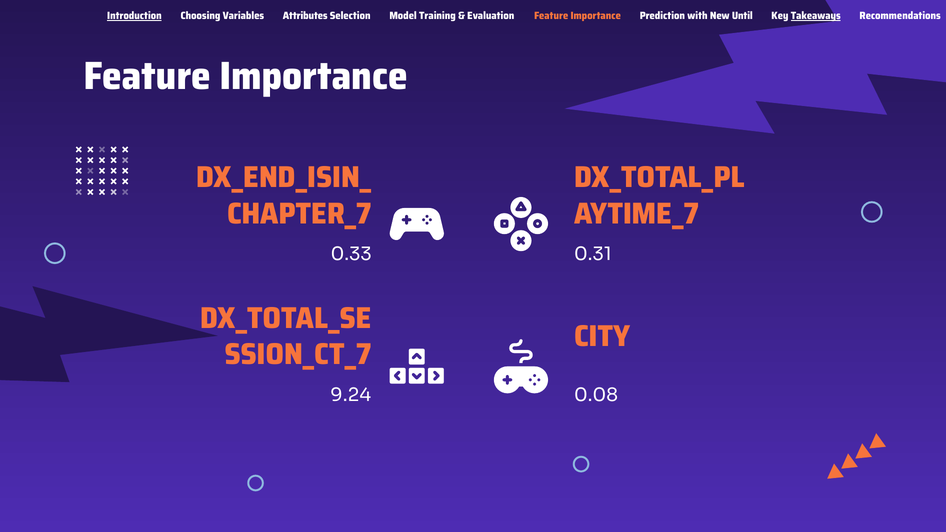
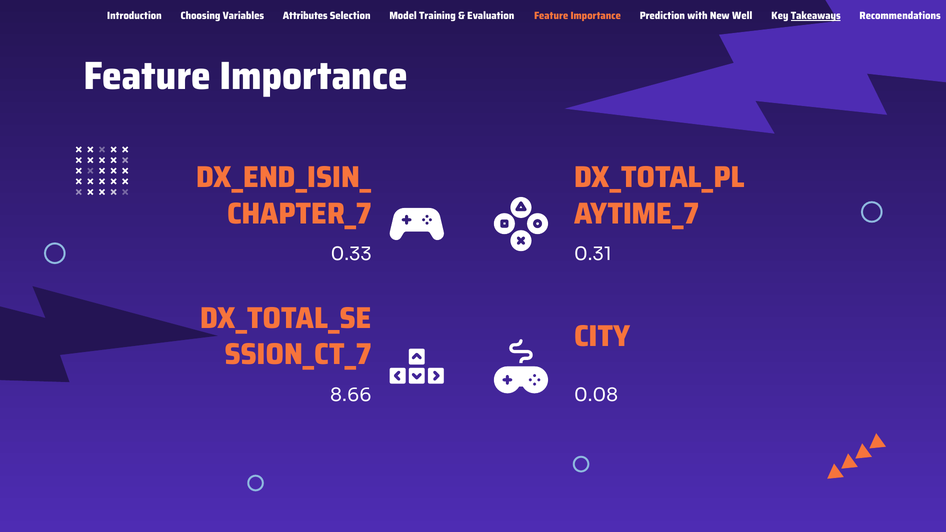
Introduction underline: present -> none
Until: Until -> Well
9.24: 9.24 -> 8.66
